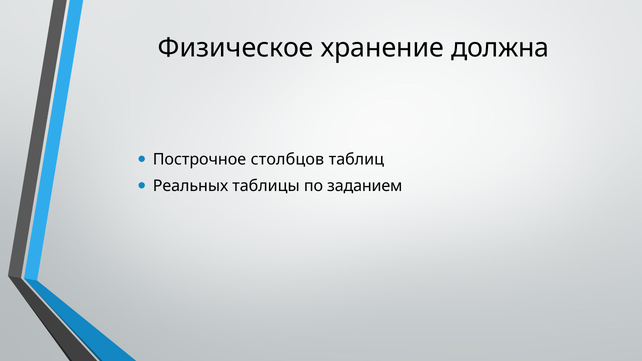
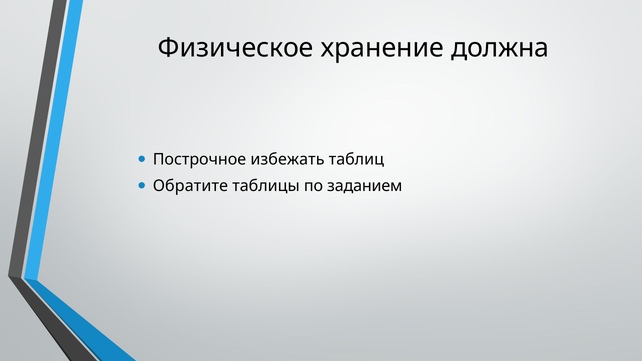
столбцов: столбцов -> избежать
Реальных: Реальных -> Обратите
